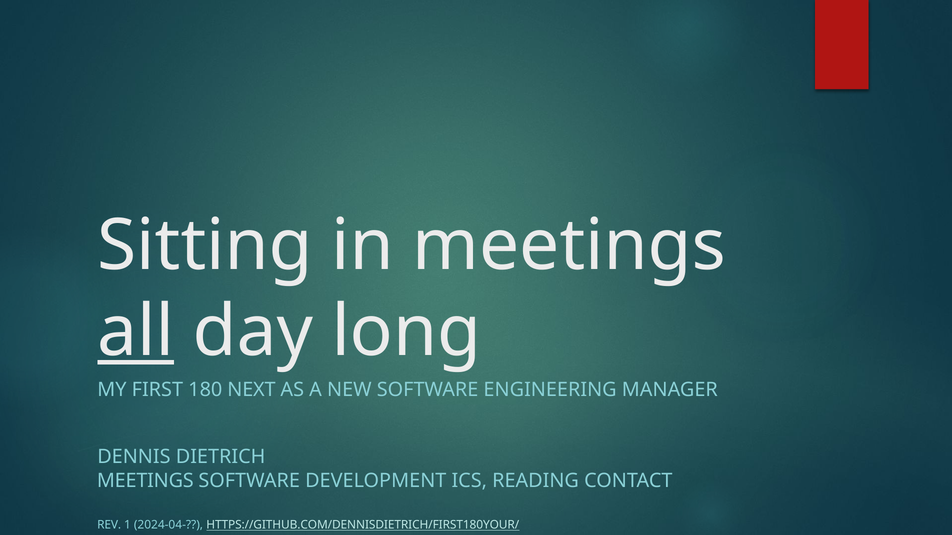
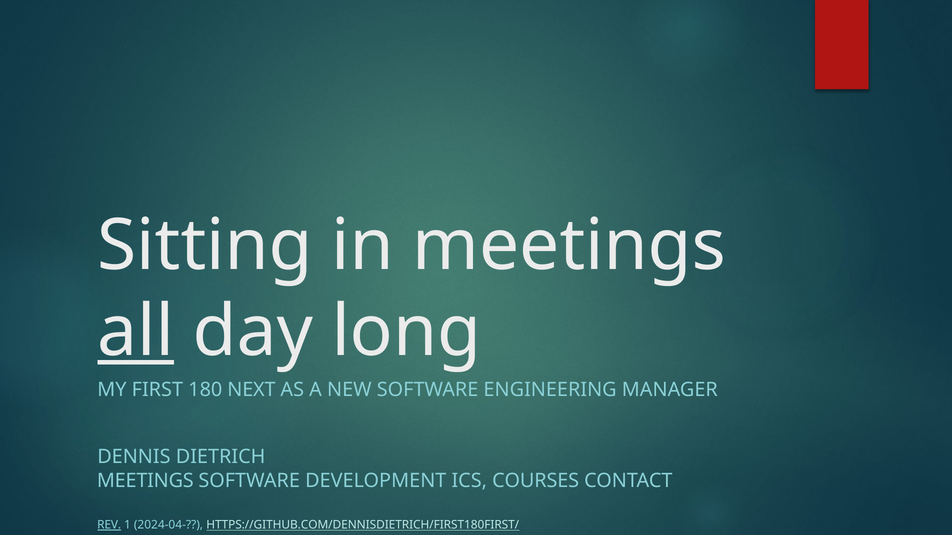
READING: READING -> COURSES
REV underline: none -> present
HTTPS://GITHUB.COM/DENNISDIETRICH/FIRST180YOUR/: HTTPS://GITHUB.COM/DENNISDIETRICH/FIRST180YOUR/ -> HTTPS://GITHUB.COM/DENNISDIETRICH/FIRST180FIRST/
